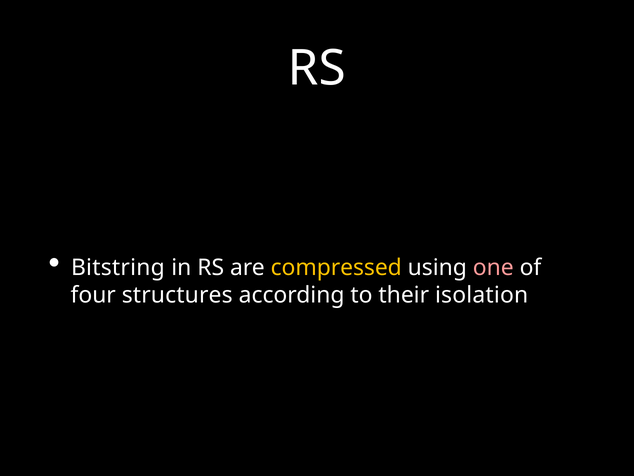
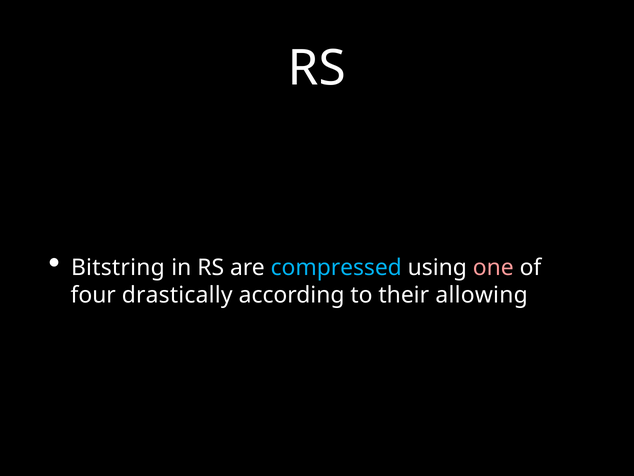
compressed colour: yellow -> light blue
structures: structures -> drastically
isolation: isolation -> allowing
